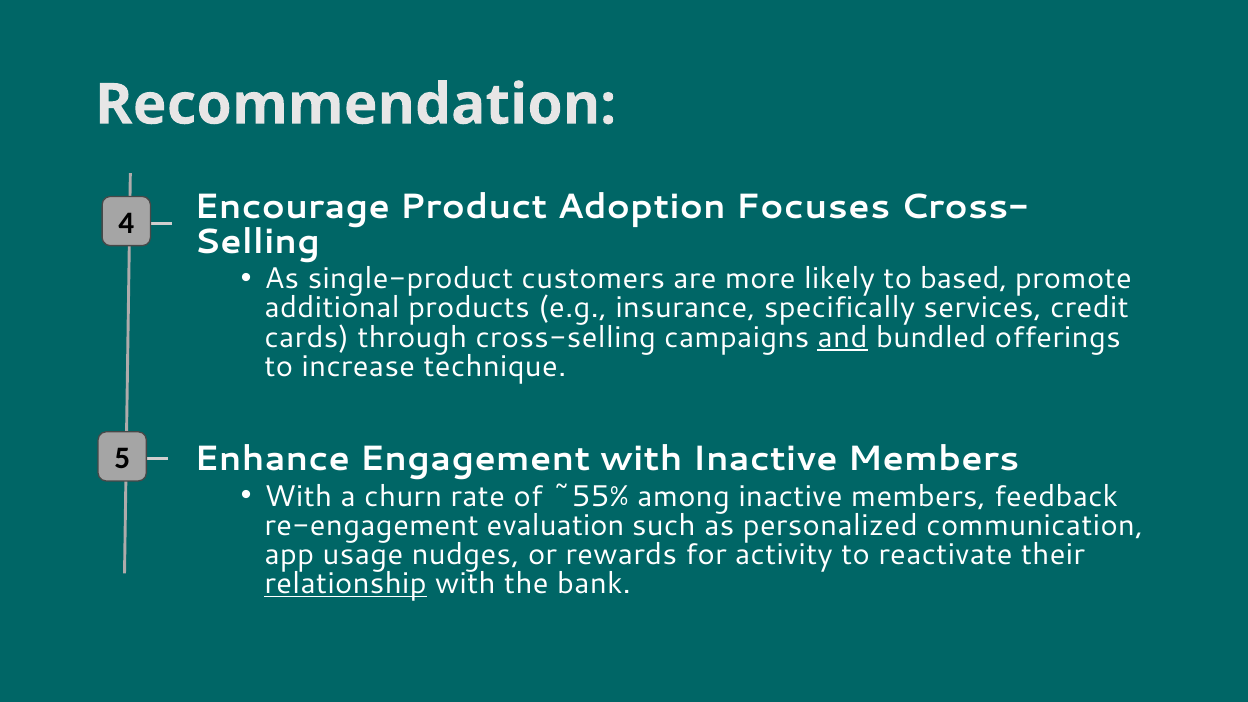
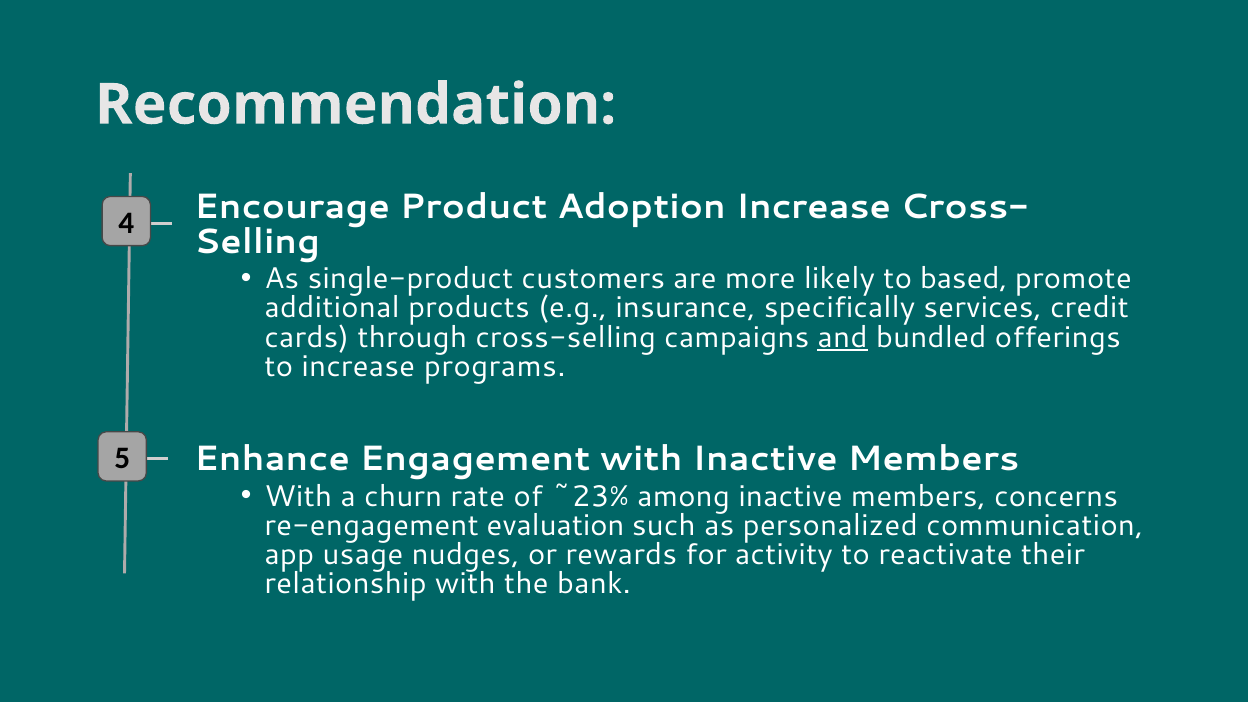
Adoption Focuses: Focuses -> Increase
technique: technique -> programs
~55%: ~55% -> ~23%
feedback: feedback -> concerns
relationship underline: present -> none
